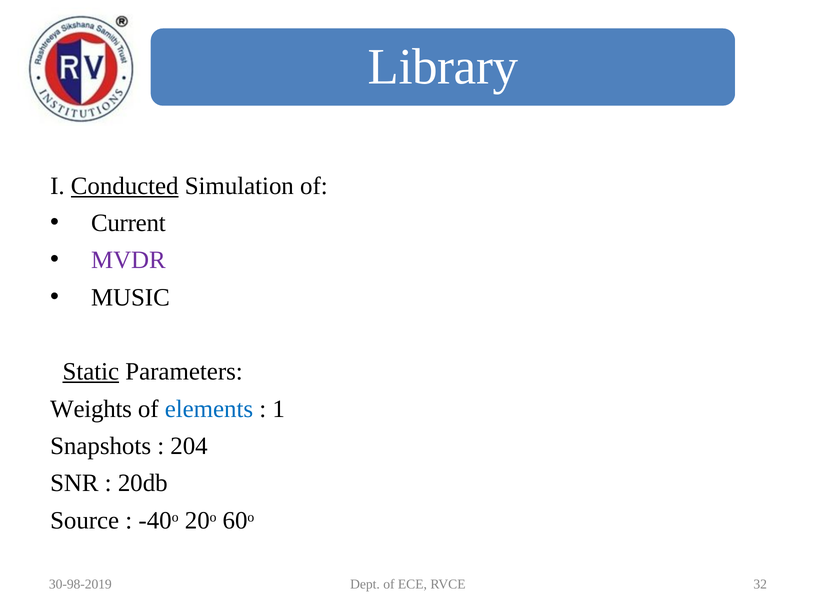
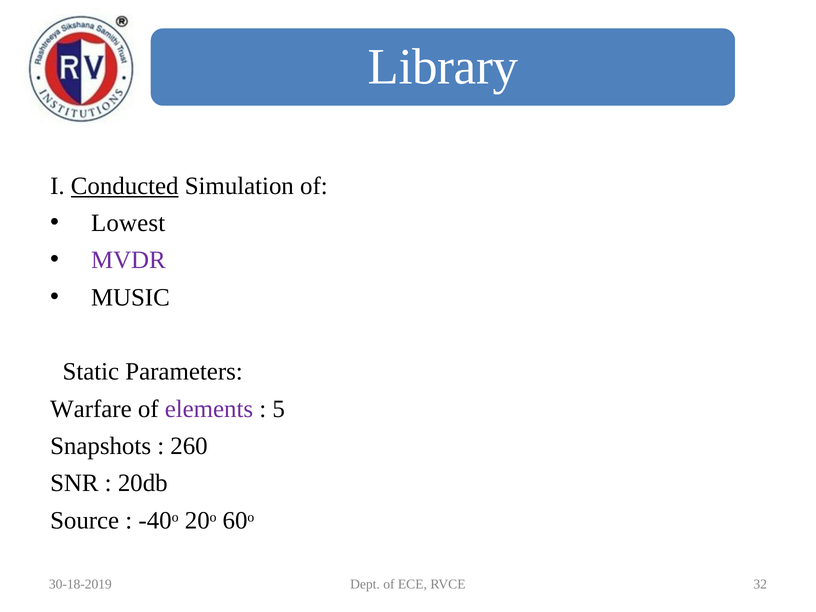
Current: Current -> Lowest
Static underline: present -> none
Weights: Weights -> Warfare
elements colour: blue -> purple
1: 1 -> 5
204: 204 -> 260
30-98-2019: 30-98-2019 -> 30-18-2019
